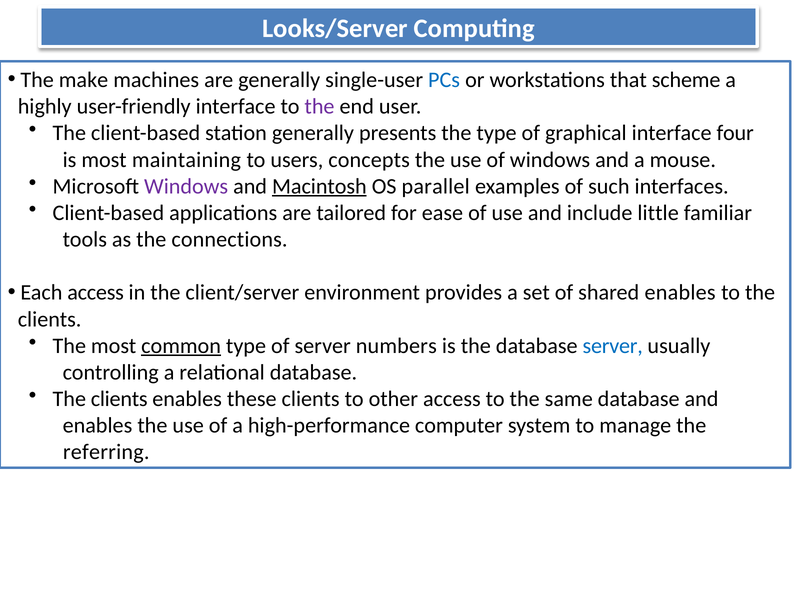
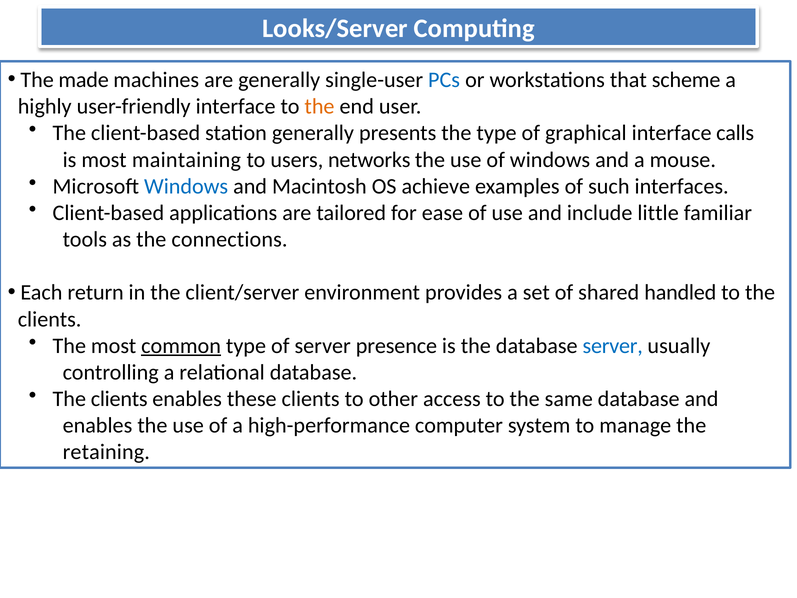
make: make -> made
the at (320, 106) colour: purple -> orange
four: four -> calls
concepts: concepts -> networks
Windows at (186, 186) colour: purple -> blue
Macintosh underline: present -> none
parallel: parallel -> achieve
Each access: access -> return
shared enables: enables -> handled
numbers: numbers -> presence
referring: referring -> retaining
